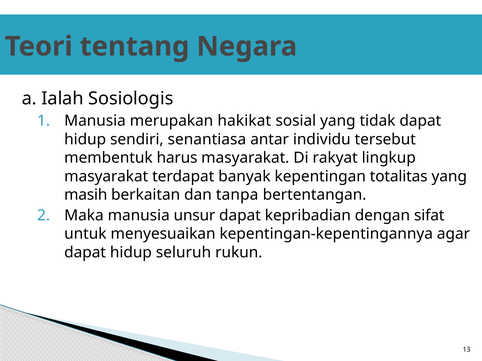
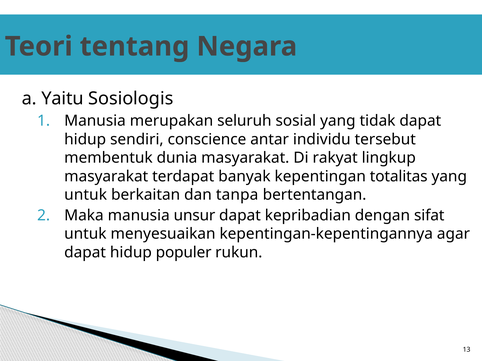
Ialah: Ialah -> Yaitu
hakikat: hakikat -> seluruh
senantiasa: senantiasa -> conscience
harus: harus -> dunia
masih at (86, 195): masih -> untuk
seluruh: seluruh -> populer
